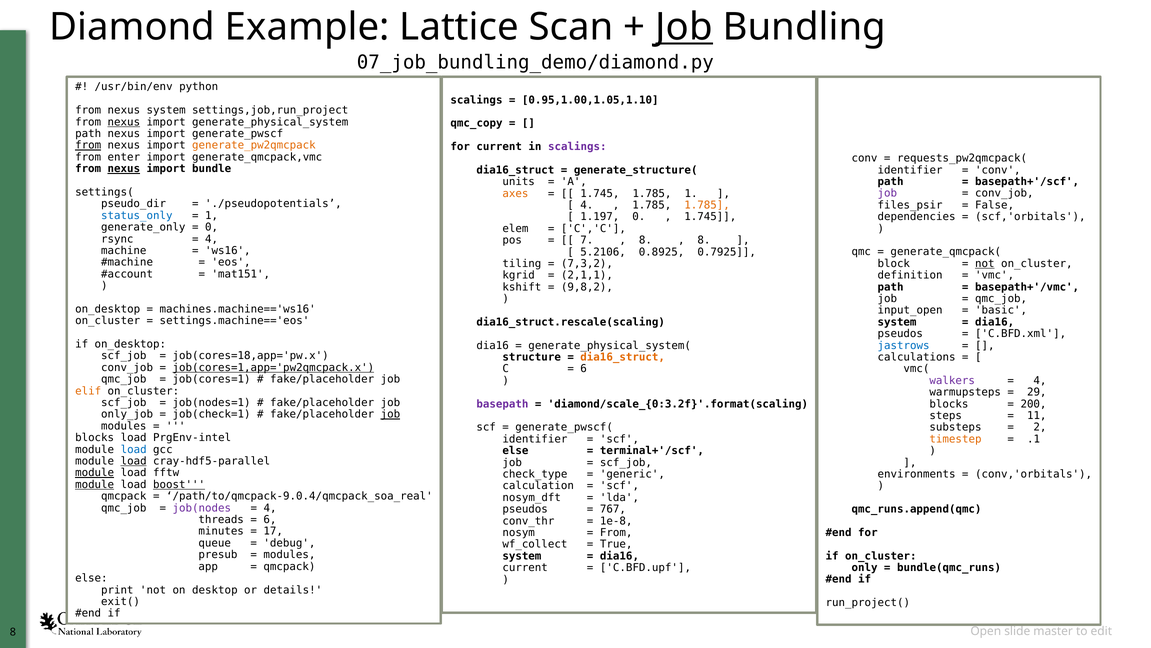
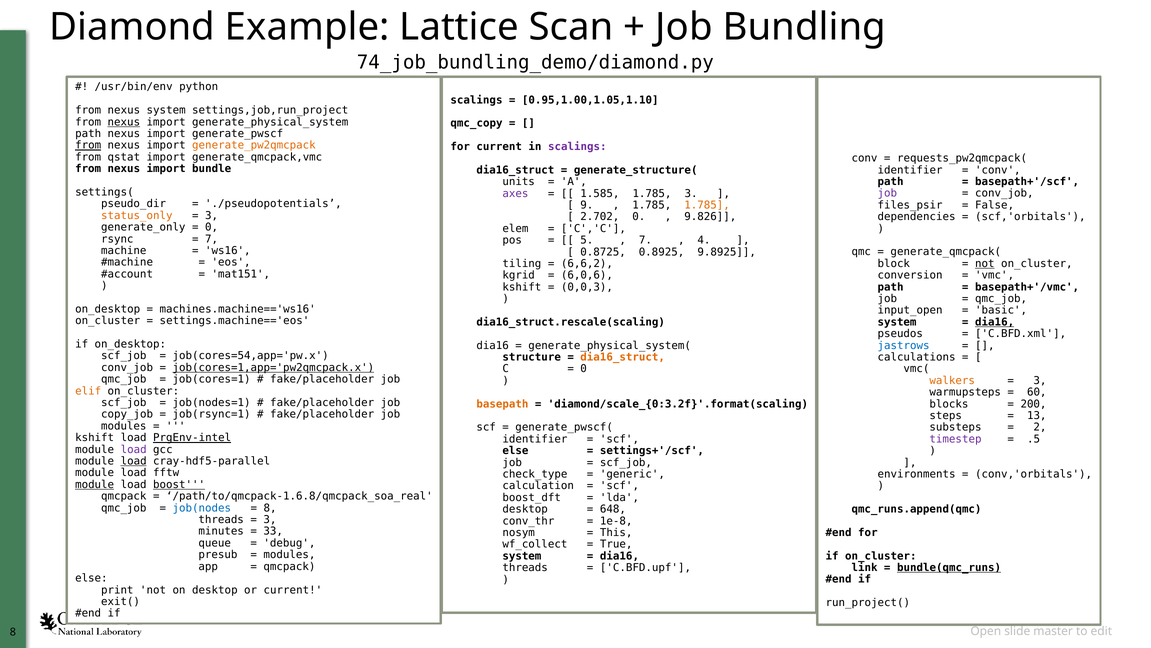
Job at (684, 27) underline: present -> none
07_job_bundling_demo/diamond.py: 07_job_bundling_demo/diamond.py -> 74_job_bundling_demo/diamond.py
enter: enter -> qstat
nexus at (124, 169) underline: present -> none
axes colour: orange -> purple
1.745 at (600, 193): 1.745 -> 1.585
1.785 1: 1 -> 3
4 at (587, 205): 4 -> 9
status_only colour: blue -> orange
1 at (212, 215): 1 -> 3
1.197: 1.197 -> 2.702
1.745 at (710, 217): 1.745 -> 9.826
4 at (212, 239): 4 -> 7
7: 7 -> 5
8 at (645, 240): 8 -> 7
8 at (704, 240): 8 -> 4
5.2106: 5.2106 -> 0.8725
0.7925: 0.7925 -> 9.8925
7,3,2: 7,3,2 -> 6,6,2
2,1,1: 2,1,1 -> 6,0,6
definition: definition -> conversion
9,8,2: 9,8,2 -> 0,0,3
dia16 at (995, 322) underline: none -> present
job(cores=18,app='pw.x: job(cores=18,app='pw.x -> job(cores=54,app='pw.x
6 at (584, 369): 6 -> 0
walkers colour: purple -> orange
4 at (1040, 380): 4 -> 3
29: 29 -> 60
basepath colour: purple -> orange
only_job: only_job -> copy_job
job(check=1: job(check=1 -> job(rsync=1
job at (390, 414) underline: present -> none
11: 11 -> 13
blocks at (95, 437): blocks -> kshift
PrgEnv-intel underline: none -> present
timestep colour: orange -> purple
.1: .1 -> .5
load at (134, 449) colour: blue -> purple
terminal+'/scf: terminal+'/scf -> settings+'/scf
module at (95, 473) underline: present -> none
/path/to/qmcpack-9.0.4/qmcpack_soa_real: /path/to/qmcpack-9.0.4/qmcpack_soa_real -> /path/to/qmcpack-1.6.8/qmcpack_soa_real
nosym_dft: nosym_dft -> boost_dft
job(nodes colour: purple -> blue
4 at (270, 508): 4 -> 8
pseudos at (525, 509): pseudos -> desktop
767: 767 -> 648
6 at (270, 519): 6 -> 3
17: 17 -> 33
From at (616, 532): From -> This
current at (525, 567): current -> threads
only: only -> link
bundle(qmc_runs underline: none -> present
or details: details -> current
